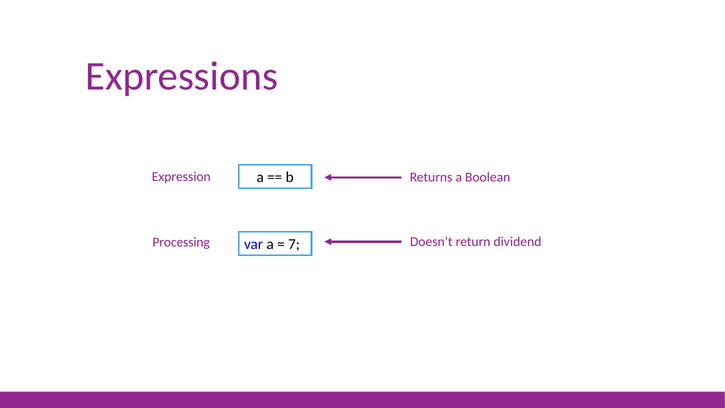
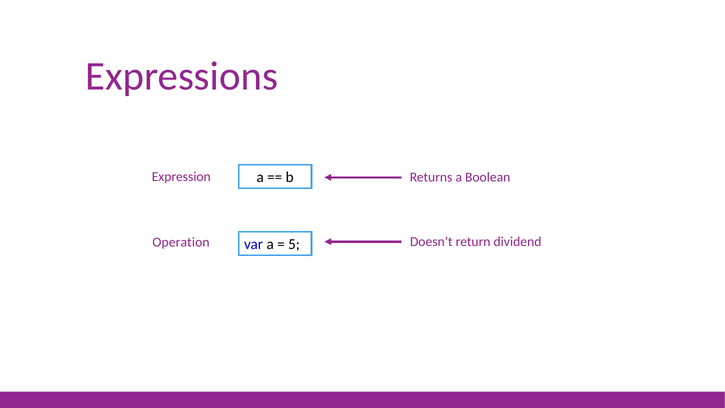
Processing: Processing -> Operation
7: 7 -> 5
